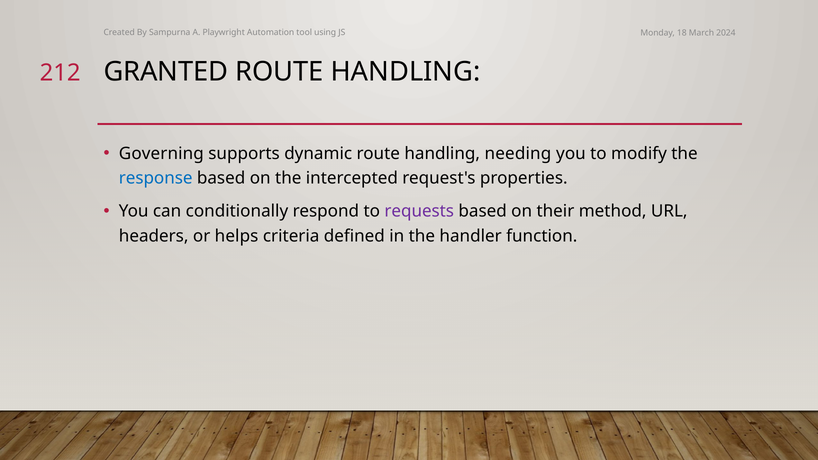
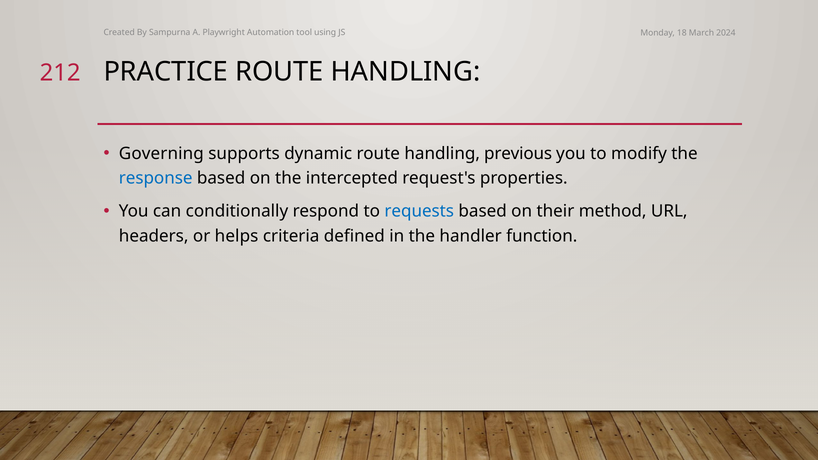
GRANTED: GRANTED -> PRACTICE
needing: needing -> previous
requests colour: purple -> blue
